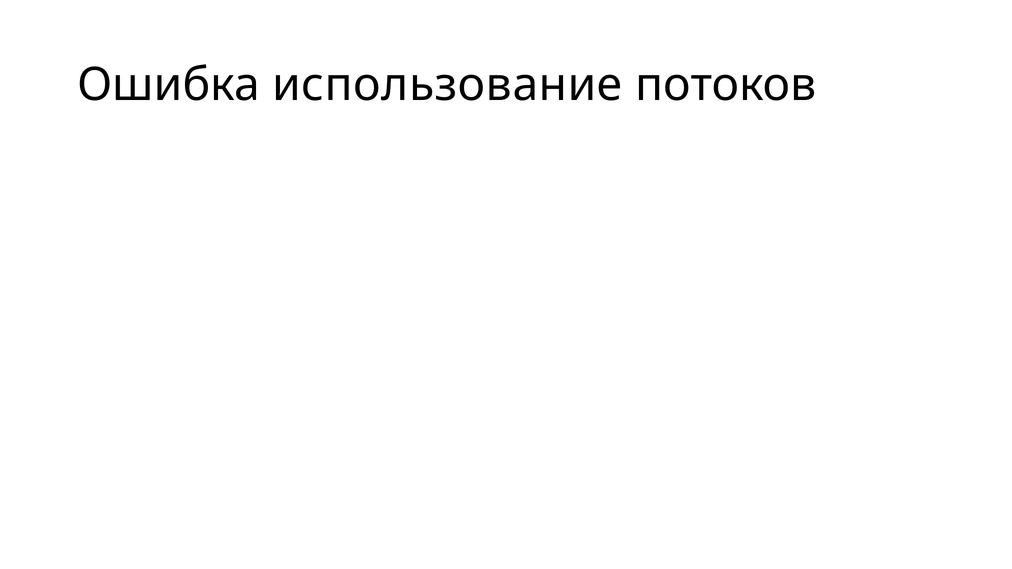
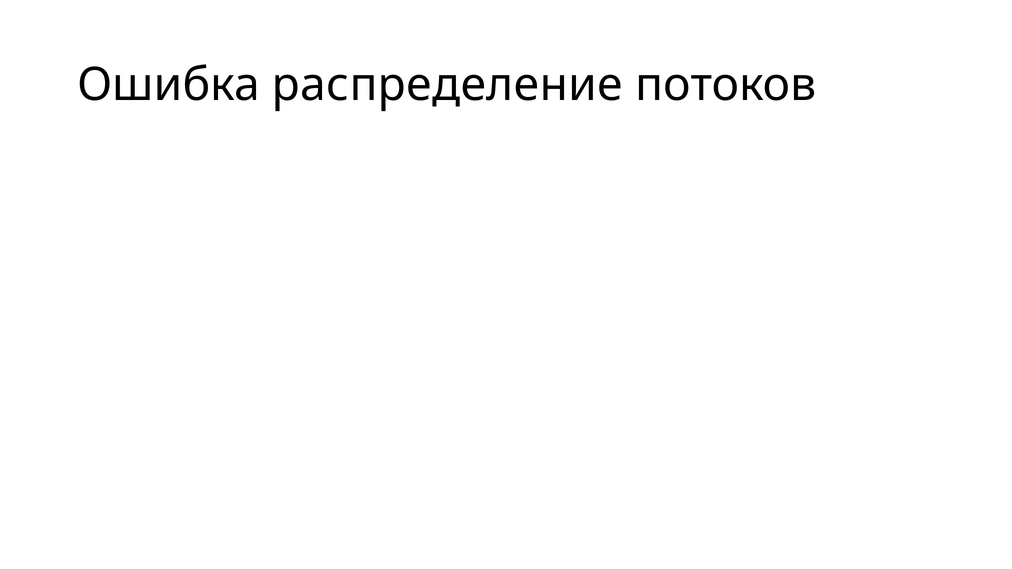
использование: использование -> распределение
